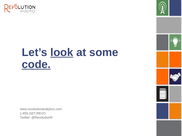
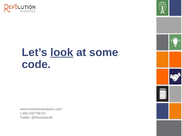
code underline: present -> none
